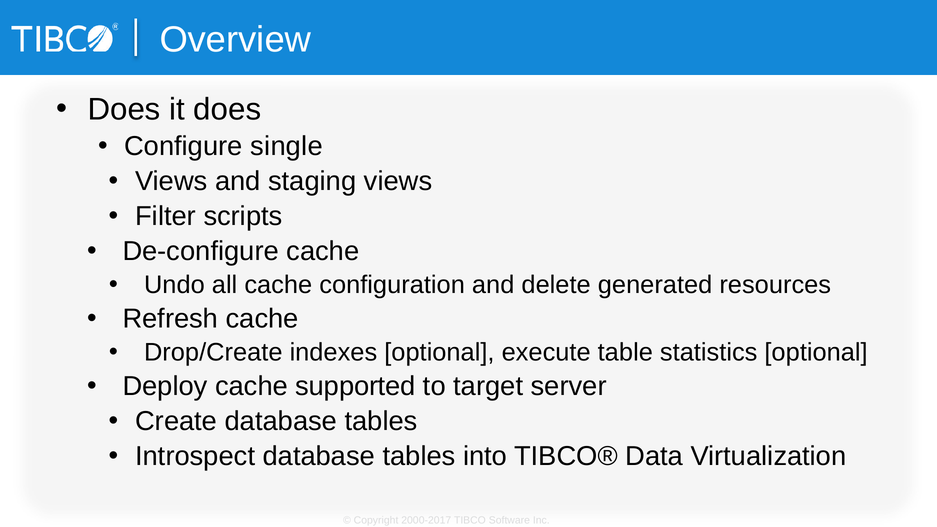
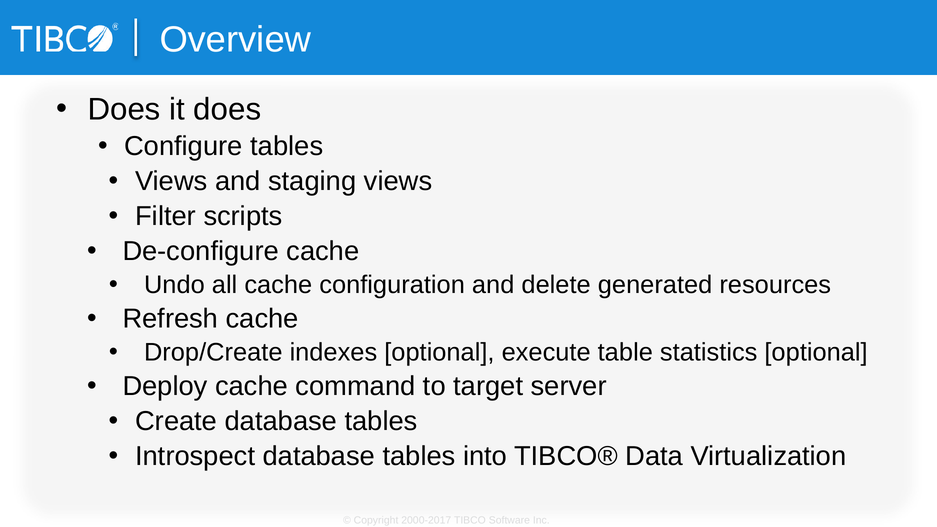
Configure single: single -> tables
supported: supported -> command
